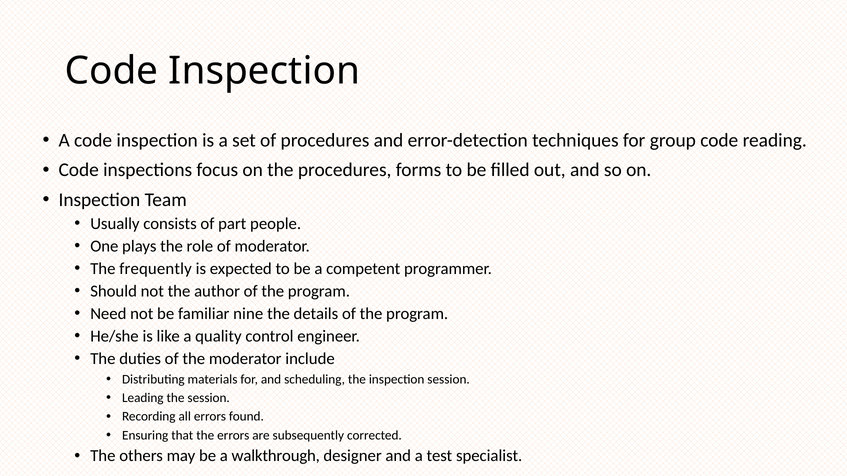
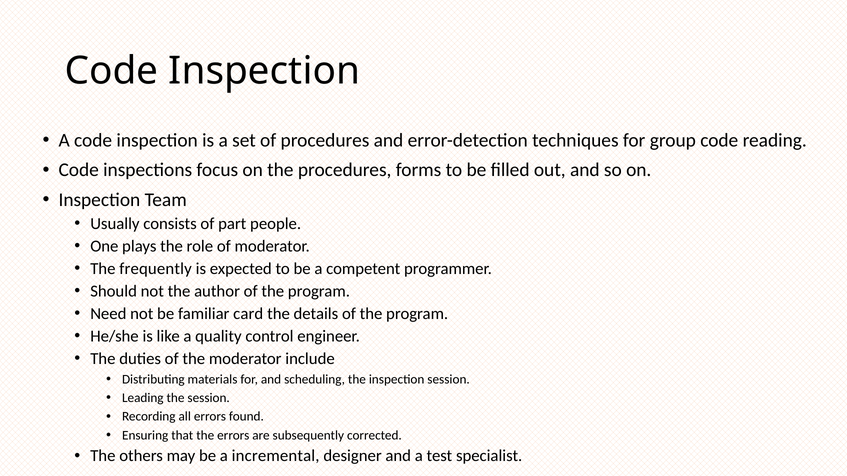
nine: nine -> card
walkthrough: walkthrough -> incremental
